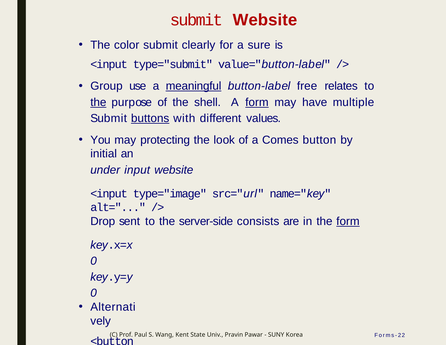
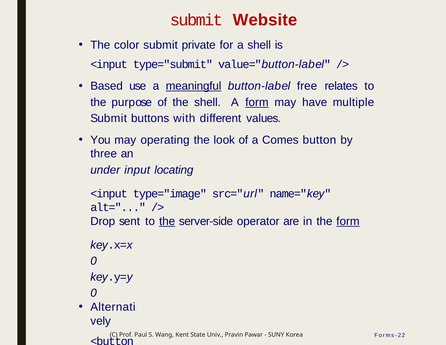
clearly: clearly -> private
a sure: sure -> shell
Group: Group -> Based
the at (98, 102) underline: present -> none
buttons underline: present -> none
protecting: protecting -> operating
initial: initial -> three
input website: website -> locating
the at (167, 221) underline: none -> present
consists: consists -> operator
